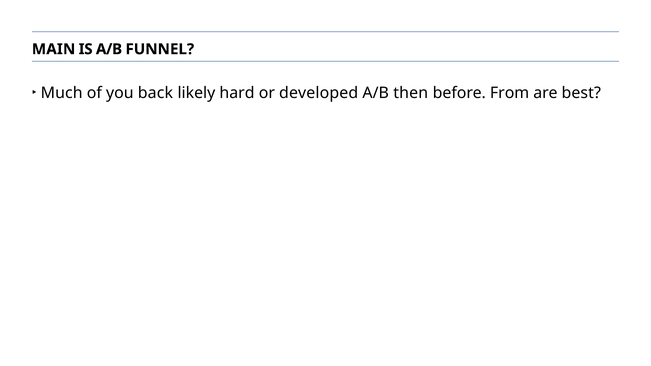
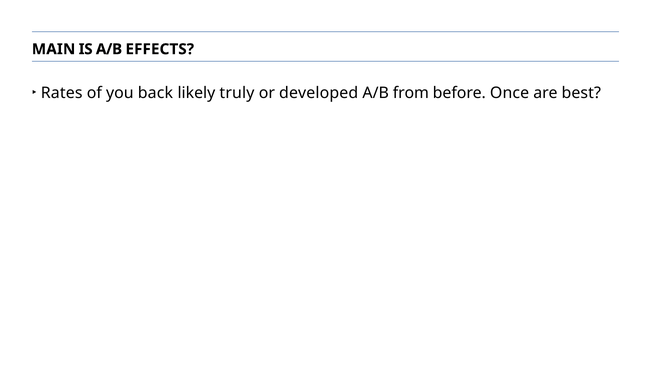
FUNNEL: FUNNEL -> EFFECTS
Much: Much -> Rates
hard: hard -> truly
then: then -> from
From: From -> Once
